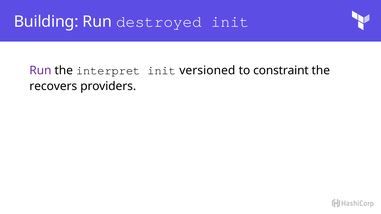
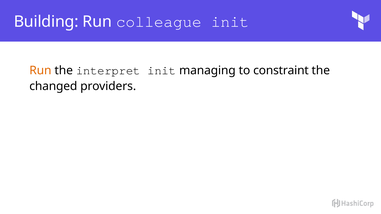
destroyed: destroyed -> colleague
Run at (40, 71) colour: purple -> orange
versioned: versioned -> managing
recovers: recovers -> changed
